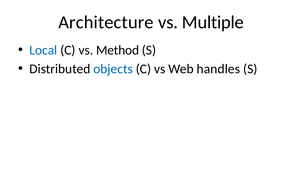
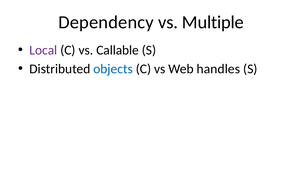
Architecture: Architecture -> Dependency
Local colour: blue -> purple
Method: Method -> Callable
